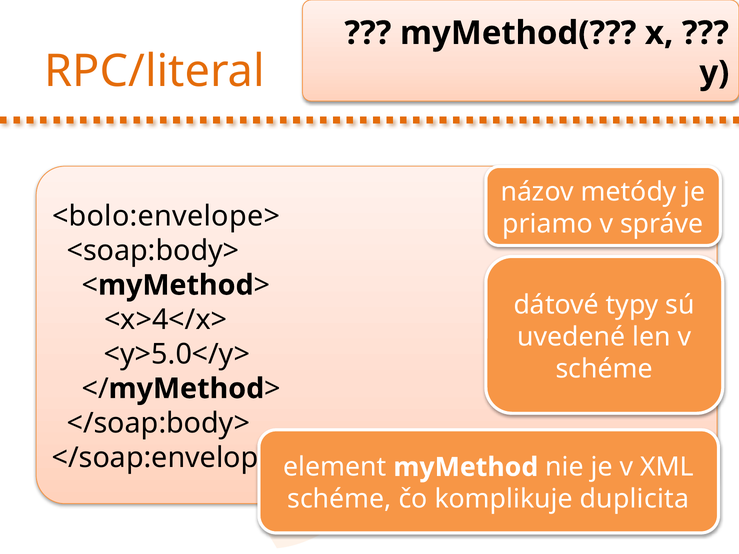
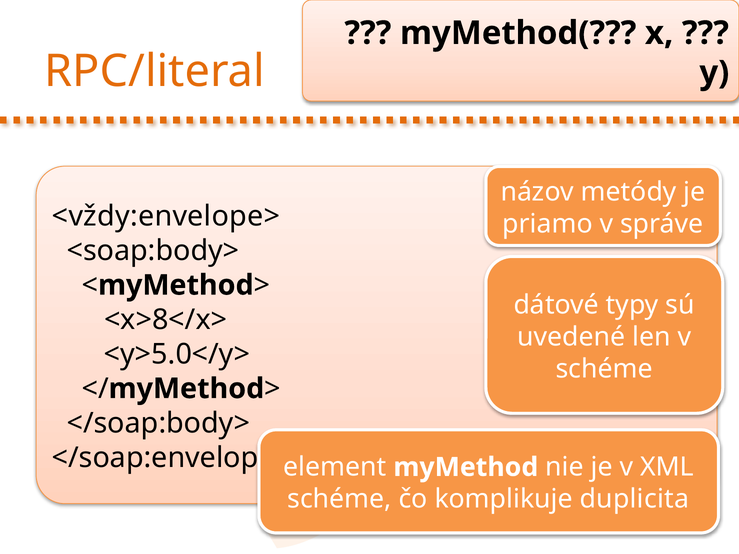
<bolo:envelope>: <bolo:envelope> -> <vždy:envelope>
<x>4</x>: <x>4</x> -> <x>8</x>
